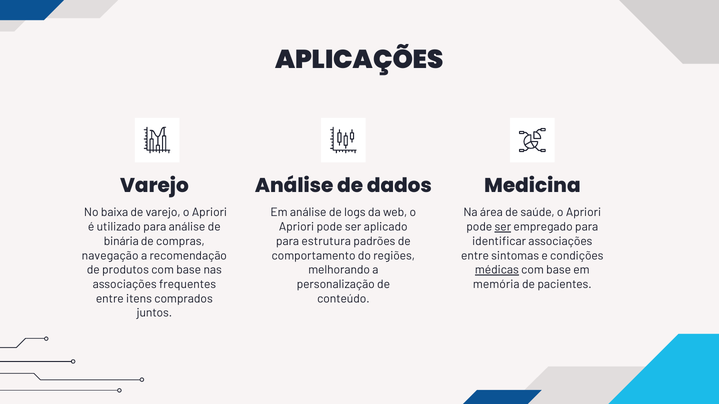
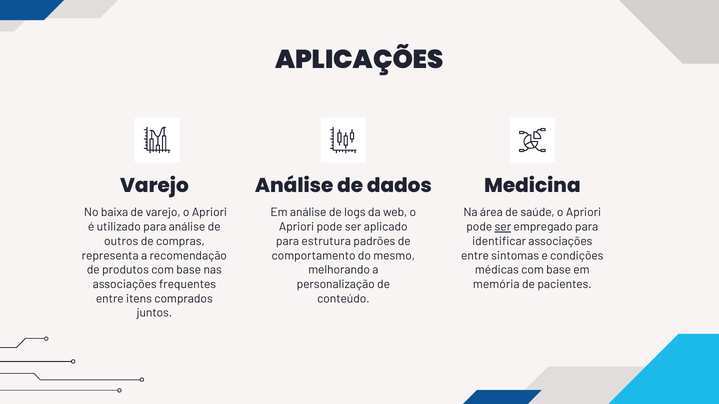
binária: binária -> outros
navegação: navegação -> representa
regiões: regiões -> mesmo
médicas underline: present -> none
